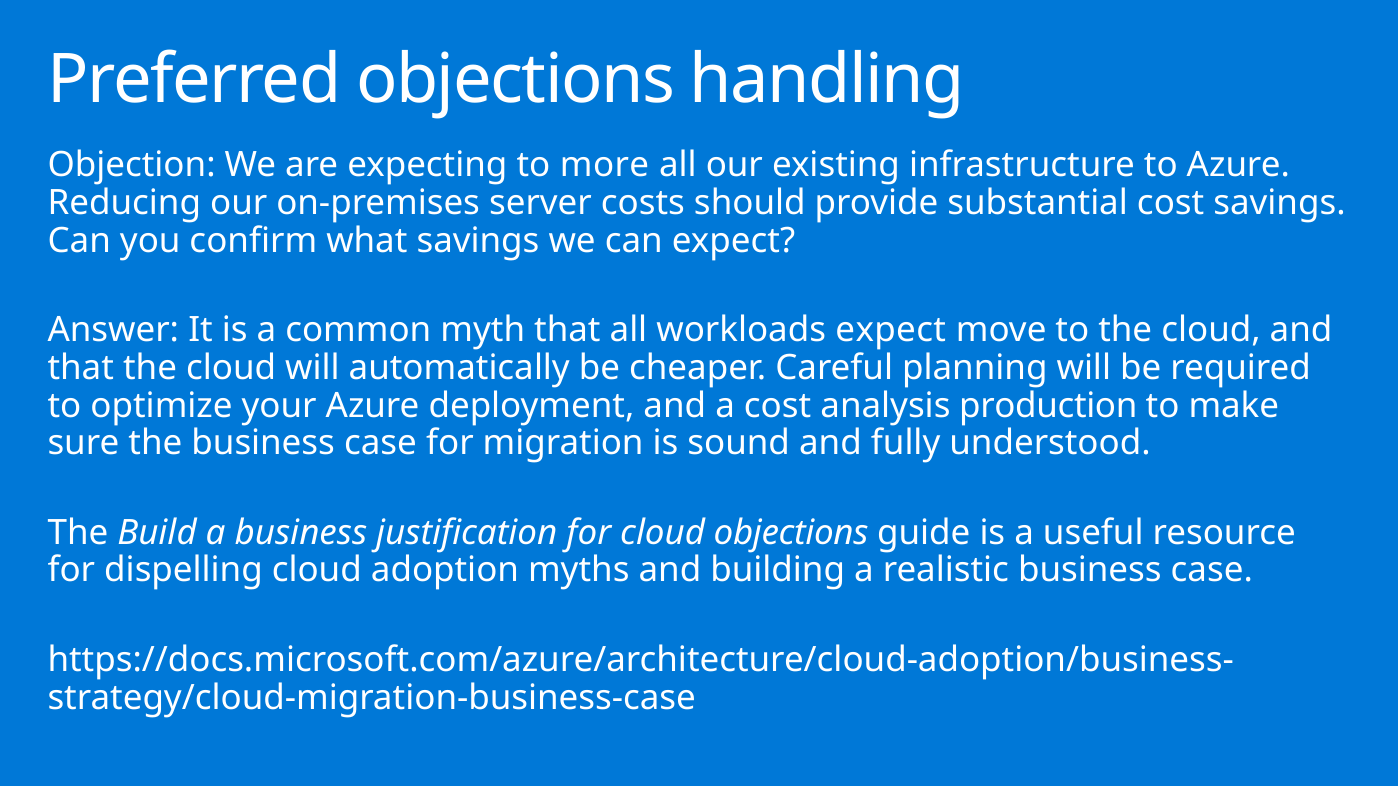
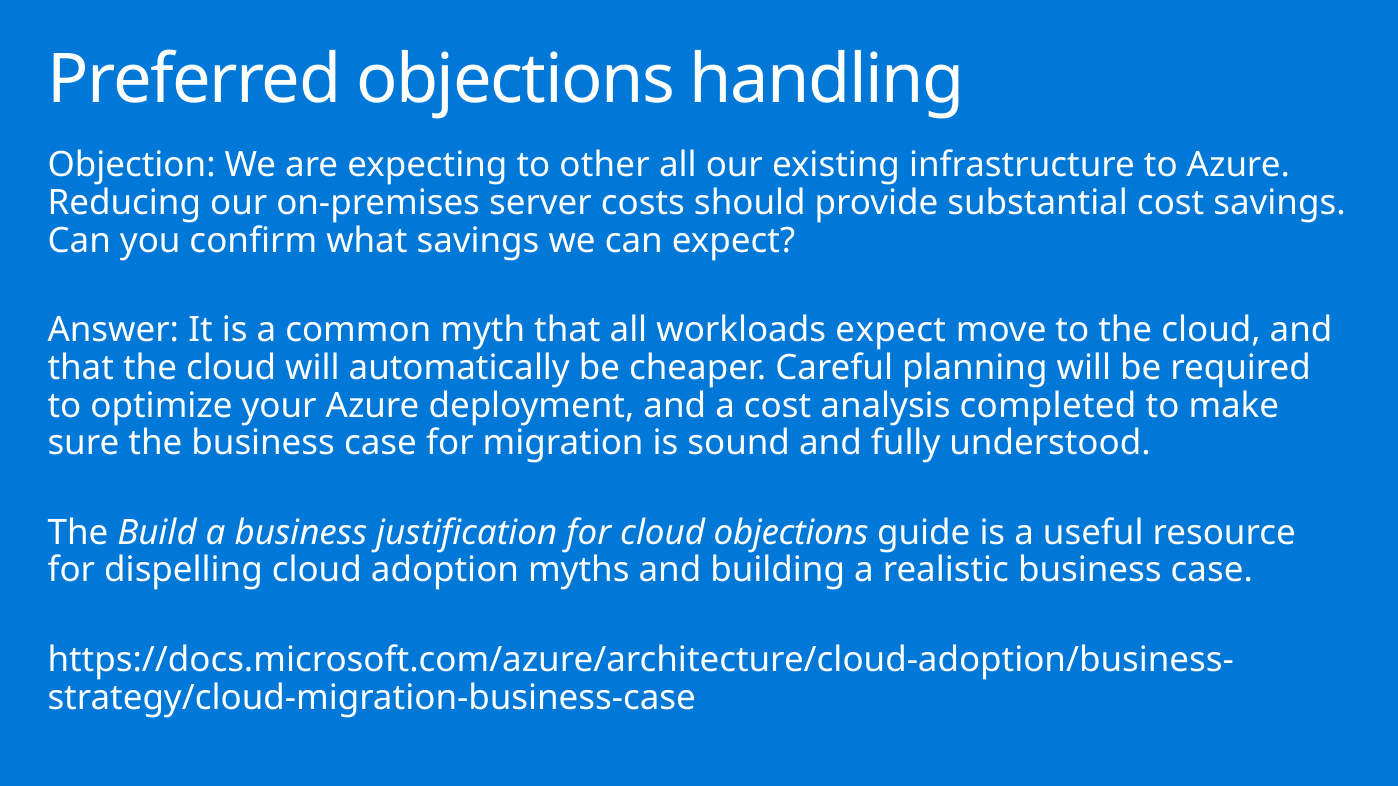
more: more -> other
production: production -> completed
